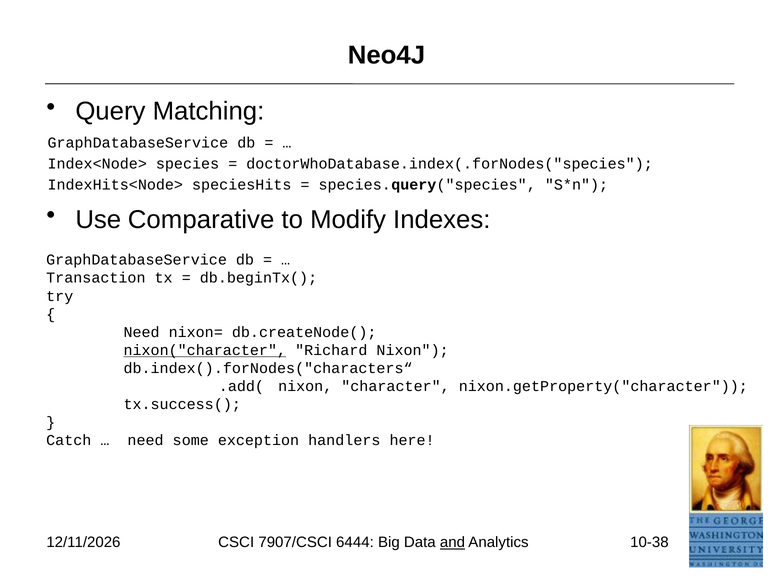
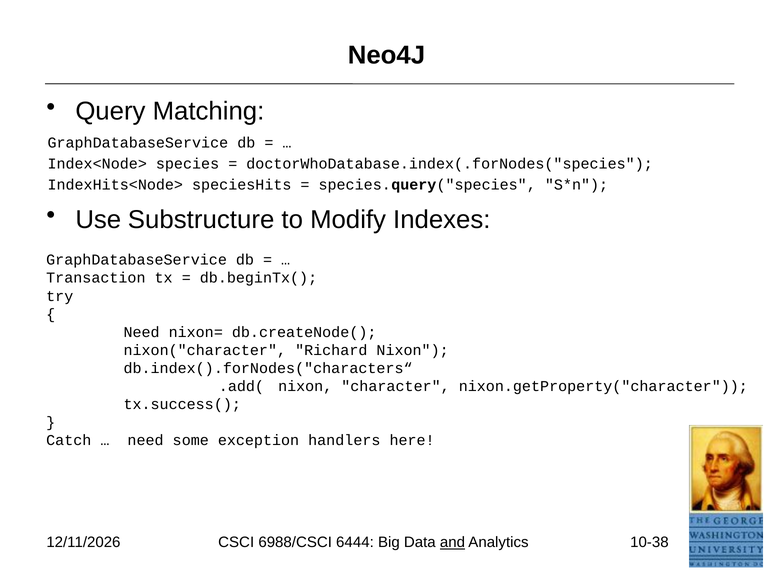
Comparative: Comparative -> Substructure
nixon("character underline: present -> none
7907/CSCI: 7907/CSCI -> 6988/CSCI
